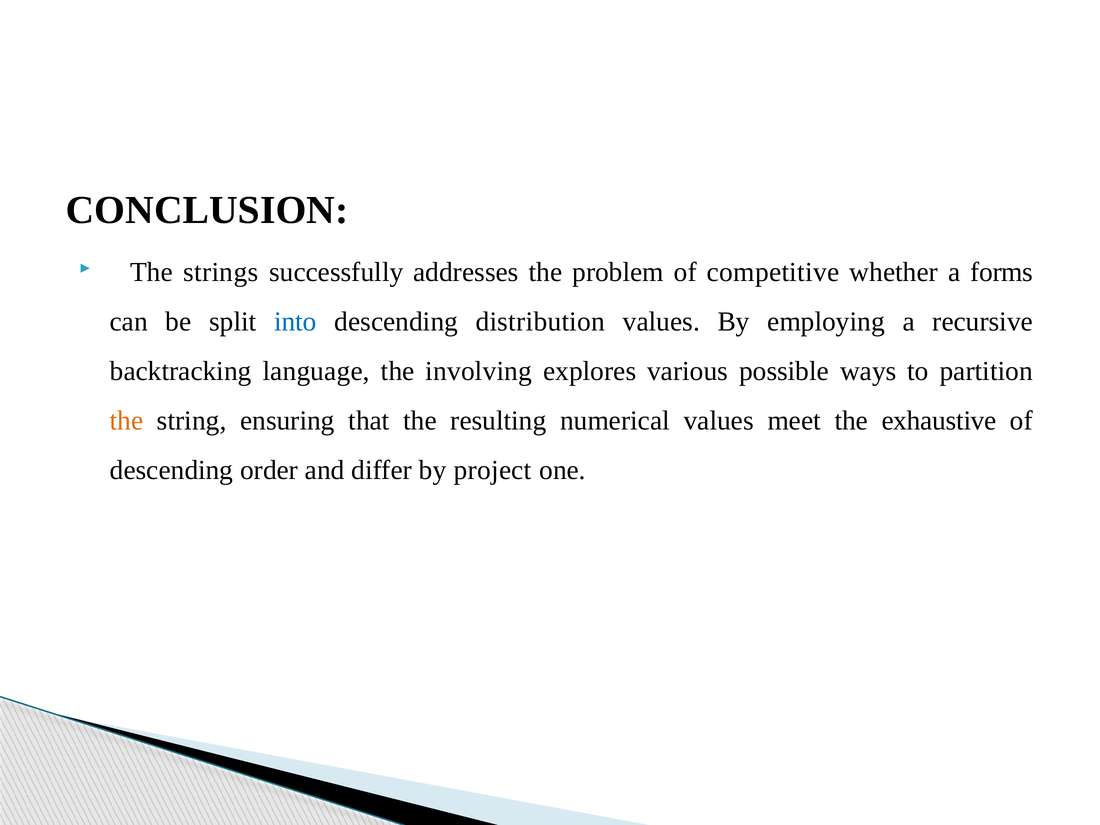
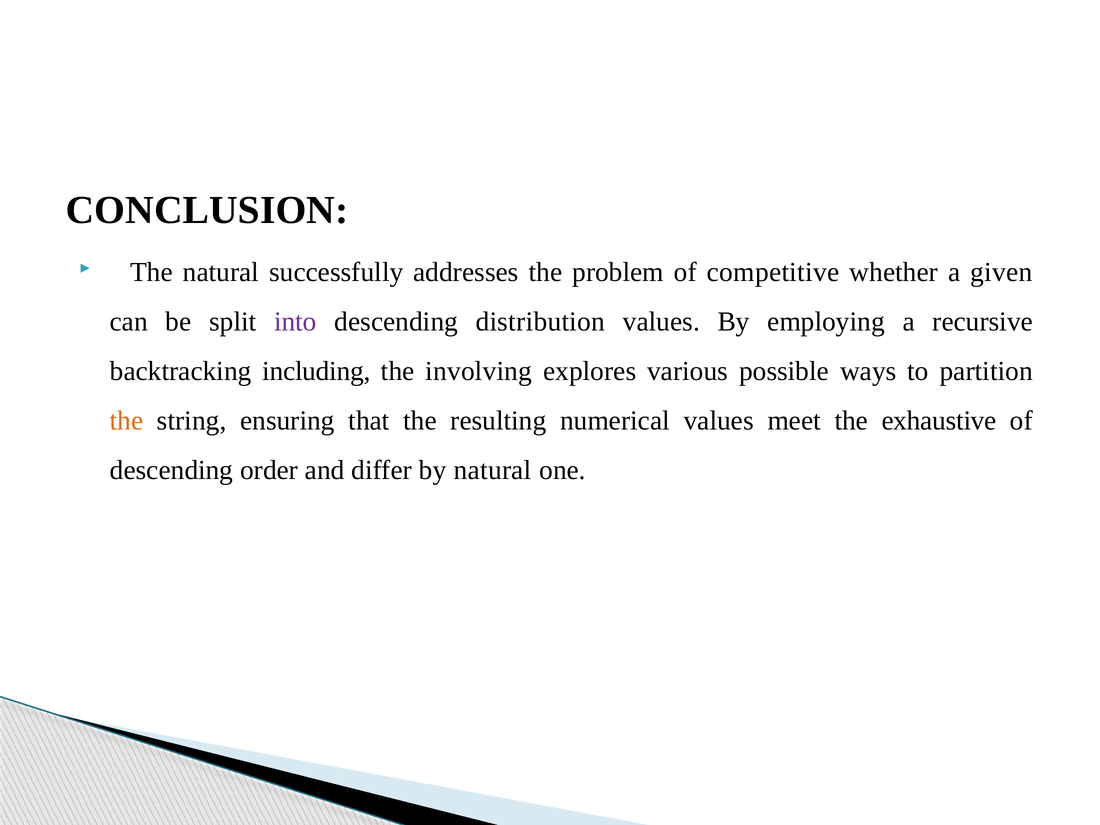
The strings: strings -> natural
forms: forms -> given
into colour: blue -> purple
language: language -> including
by project: project -> natural
